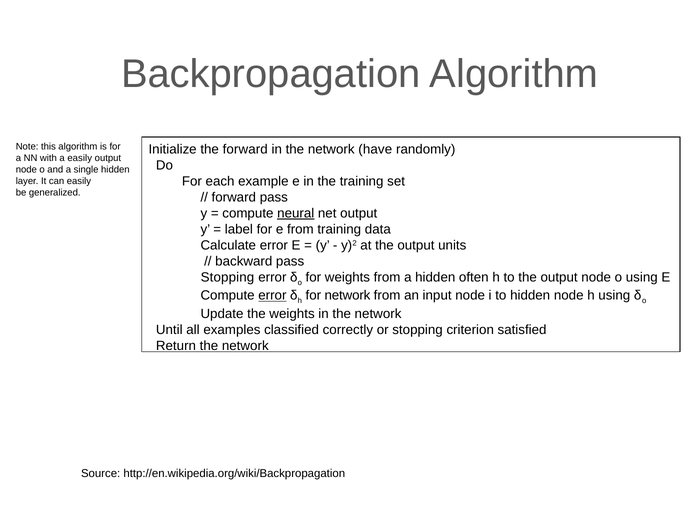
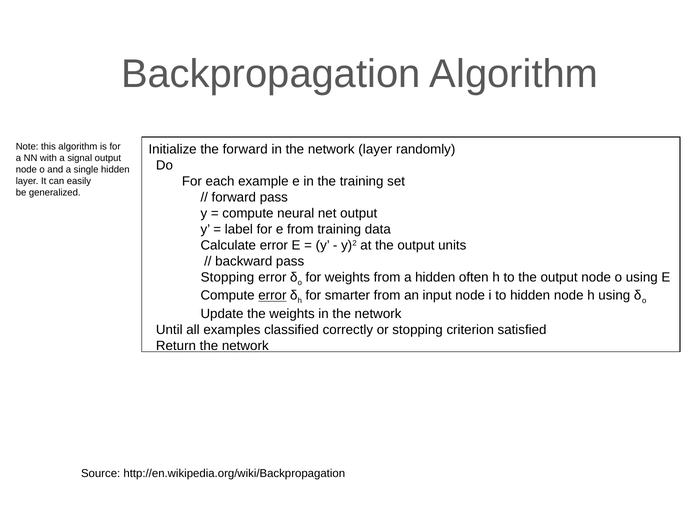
network have: have -> layer
a easily: easily -> signal
neural underline: present -> none
for network: network -> smarter
